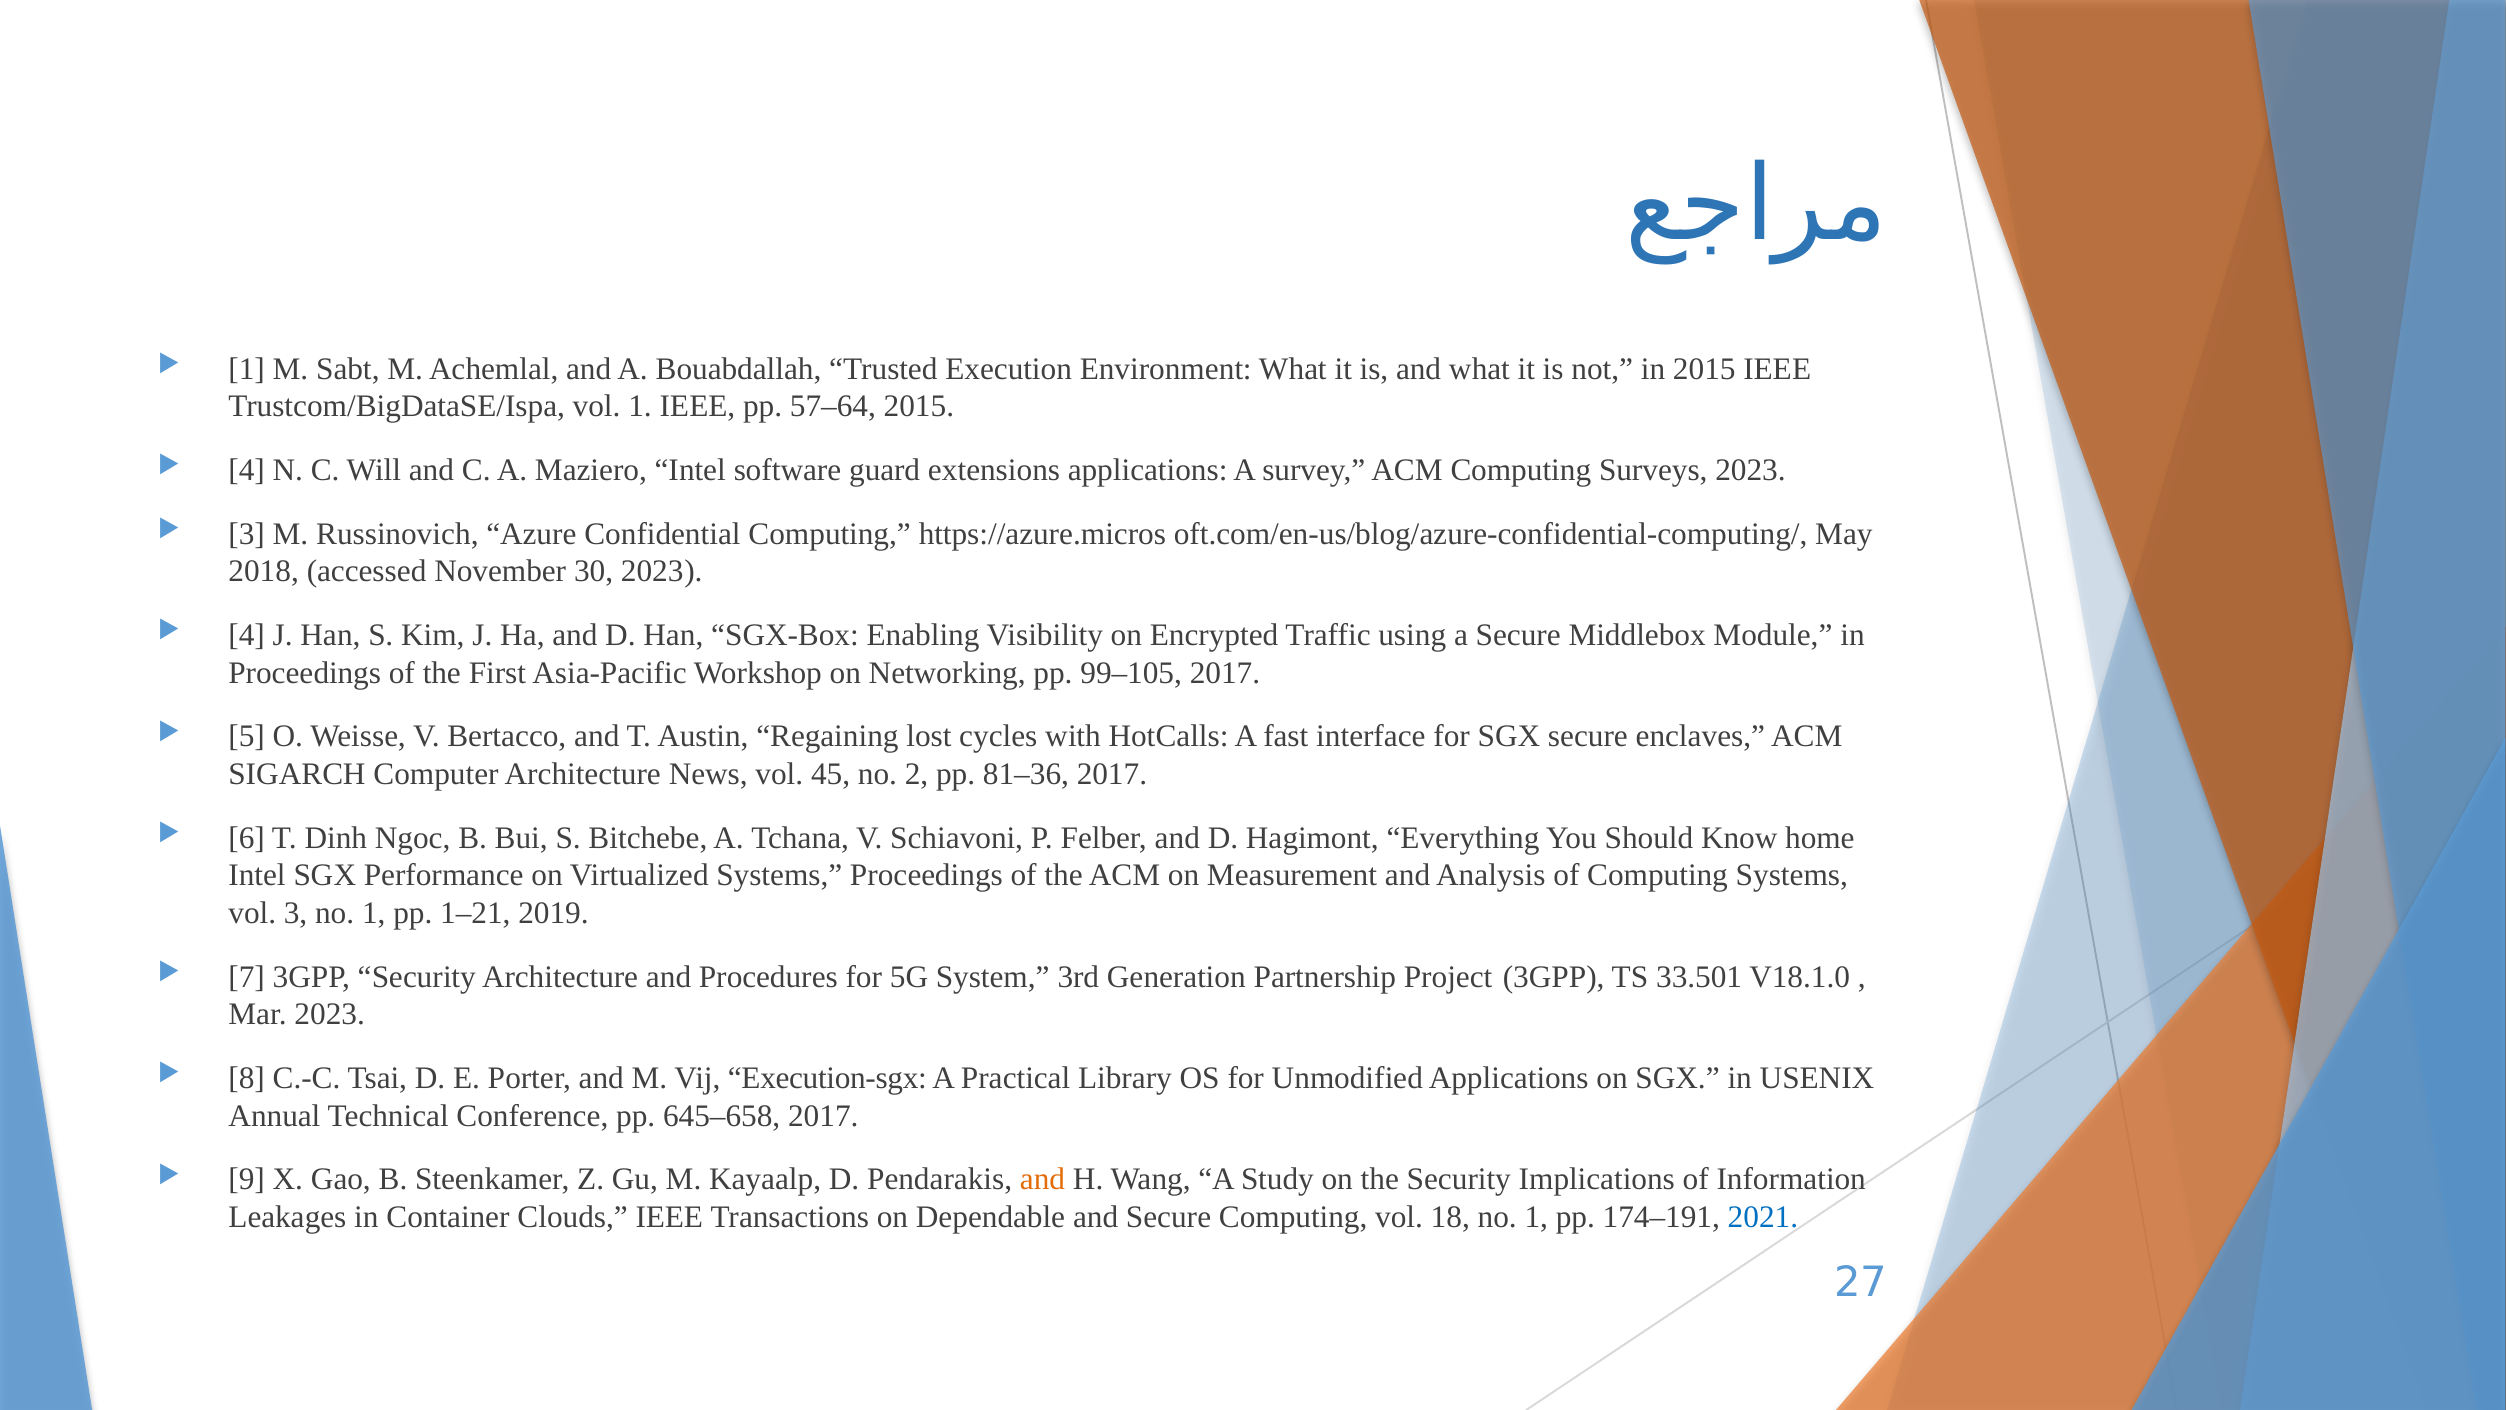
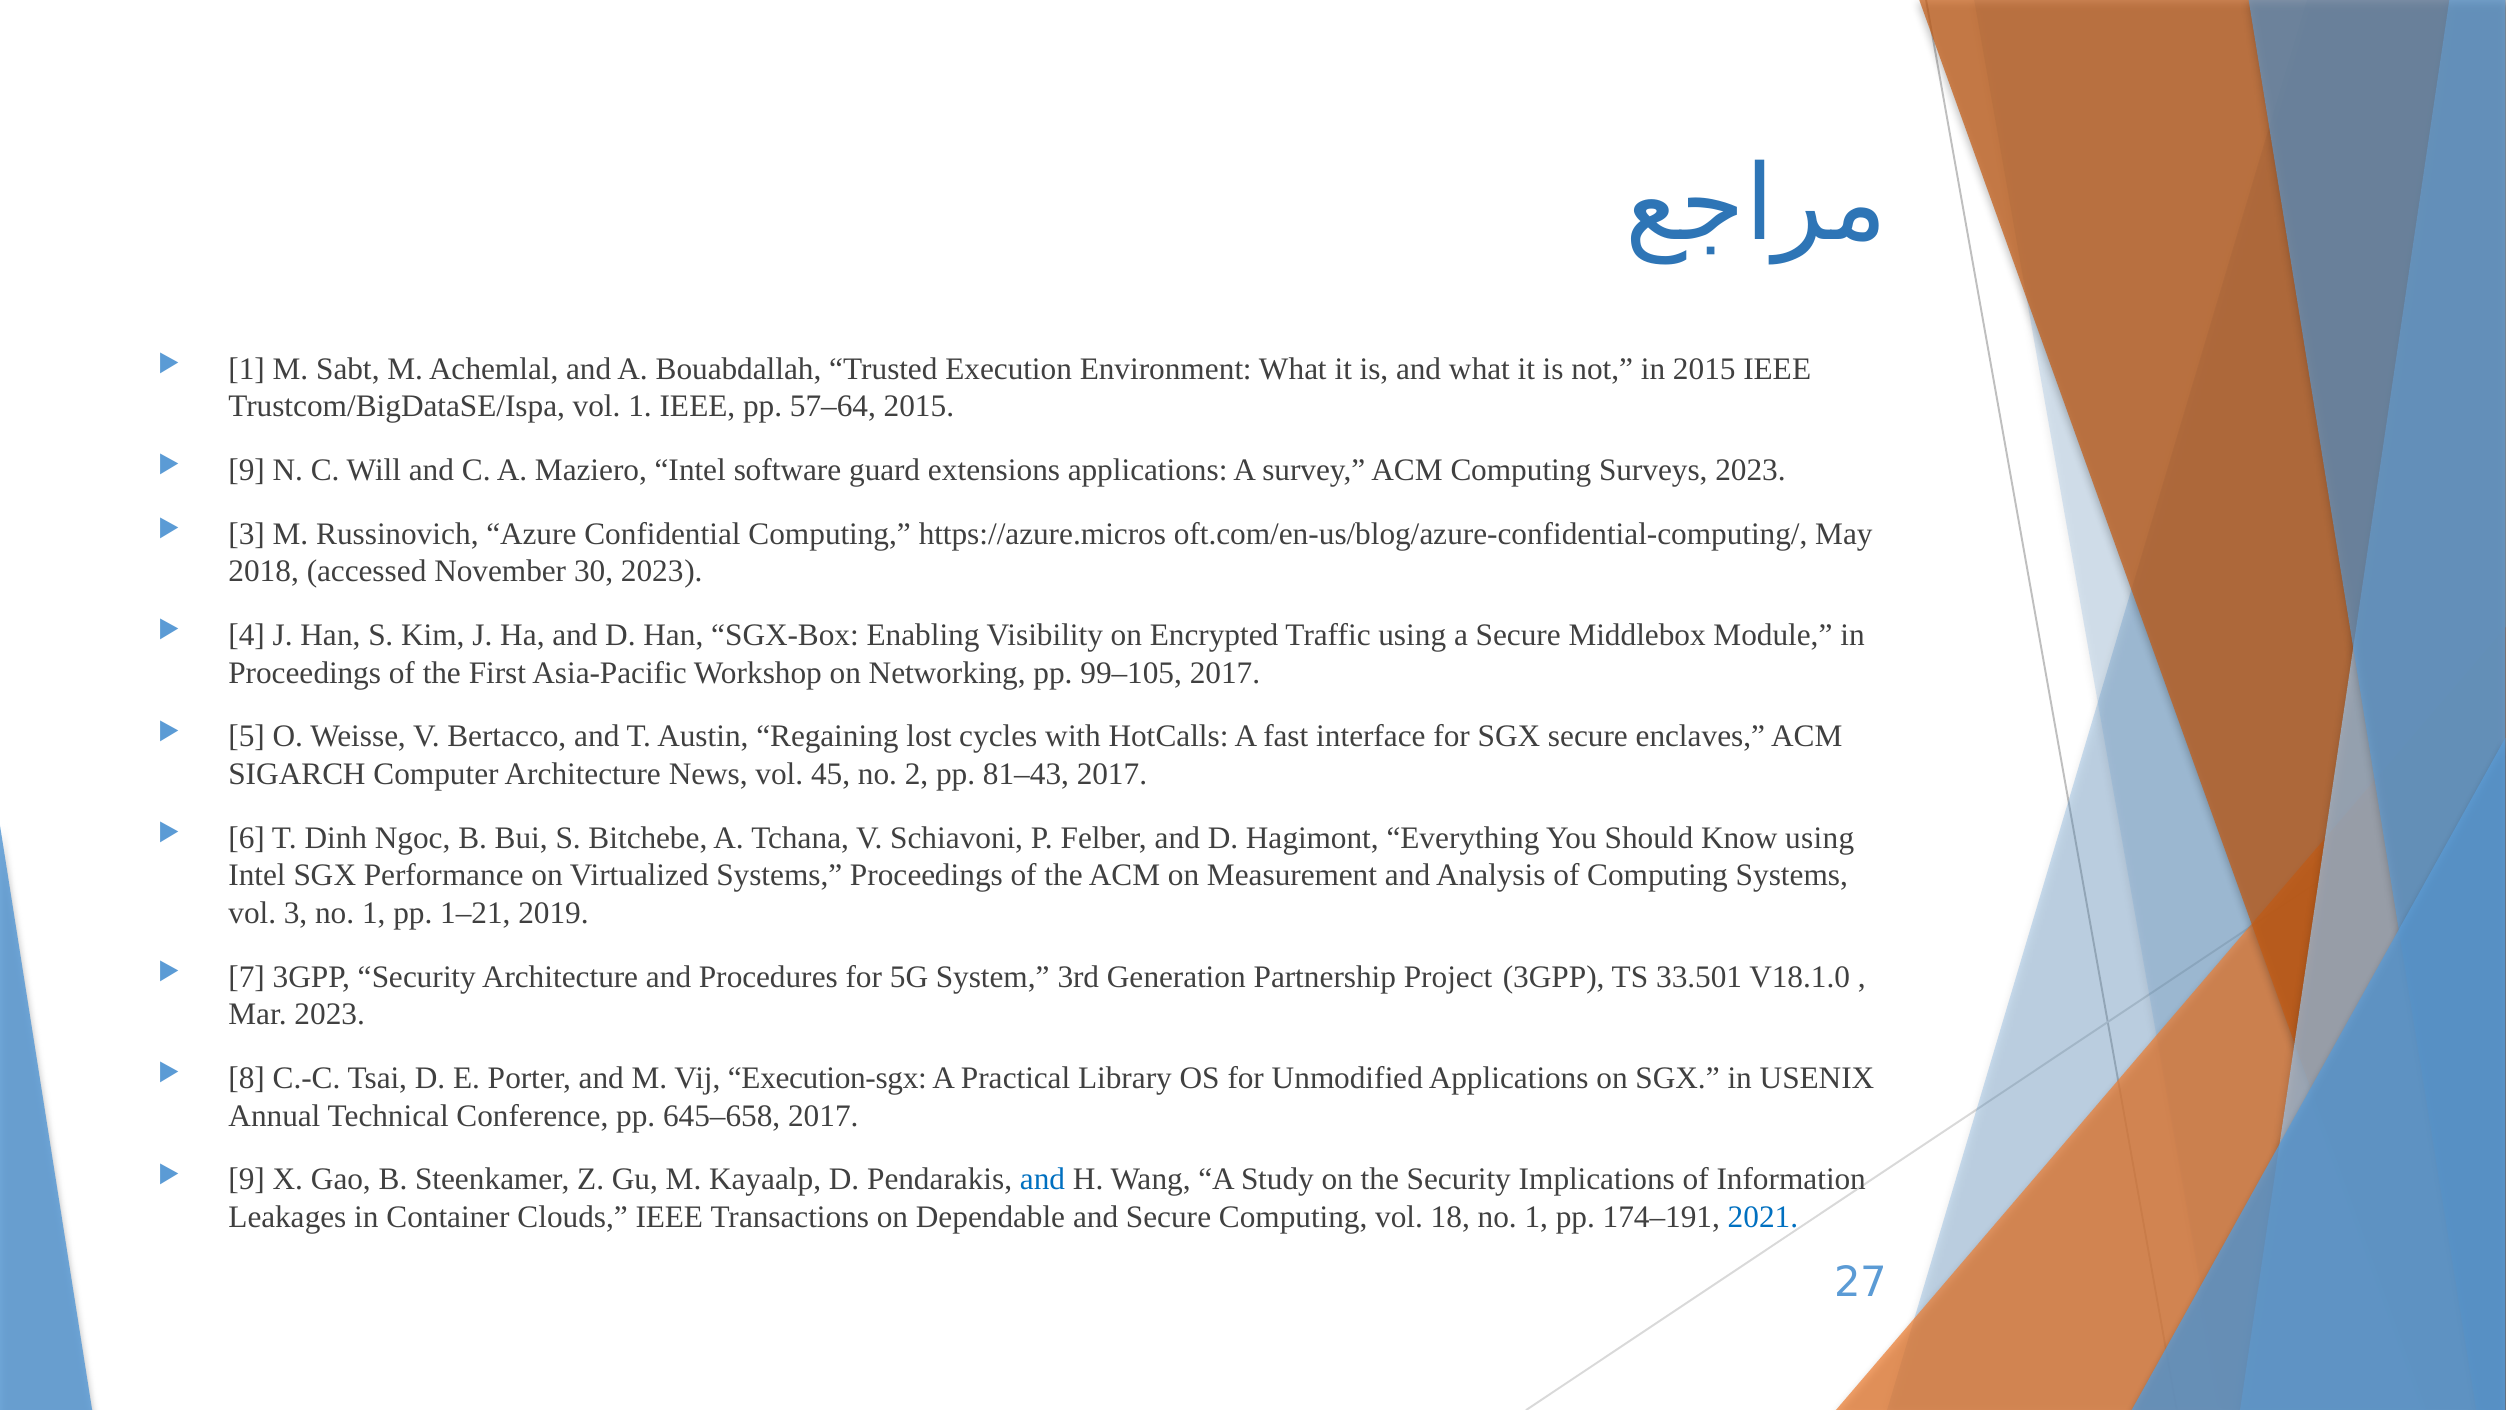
4 at (247, 470): 4 -> 9
81–36: 81–36 -> 81–43
Know home: home -> using
and at (1042, 1179) colour: orange -> blue
